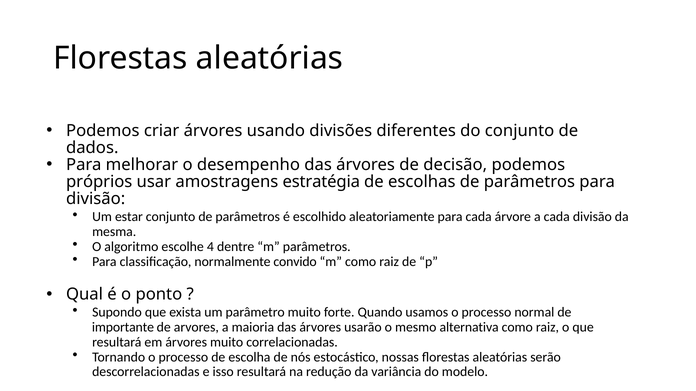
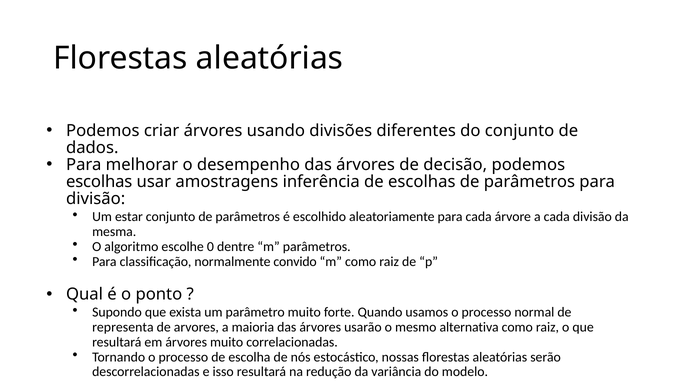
próprios at (99, 182): próprios -> escolhas
estratégia: estratégia -> inferência
4: 4 -> 0
importante: importante -> representa
